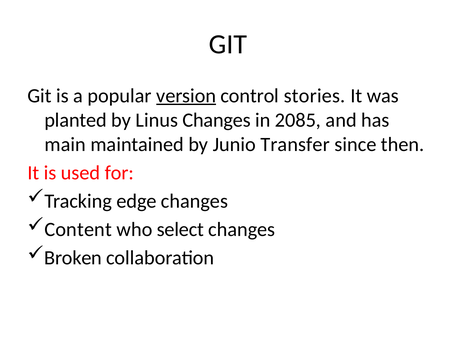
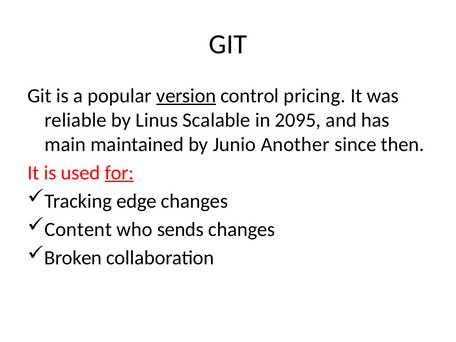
stories: stories -> pricing
planted: planted -> reliable
Linus Changes: Changes -> Scalable
2085: 2085 -> 2095
Transfer: Transfer -> Another
for underline: none -> present
select: select -> sends
